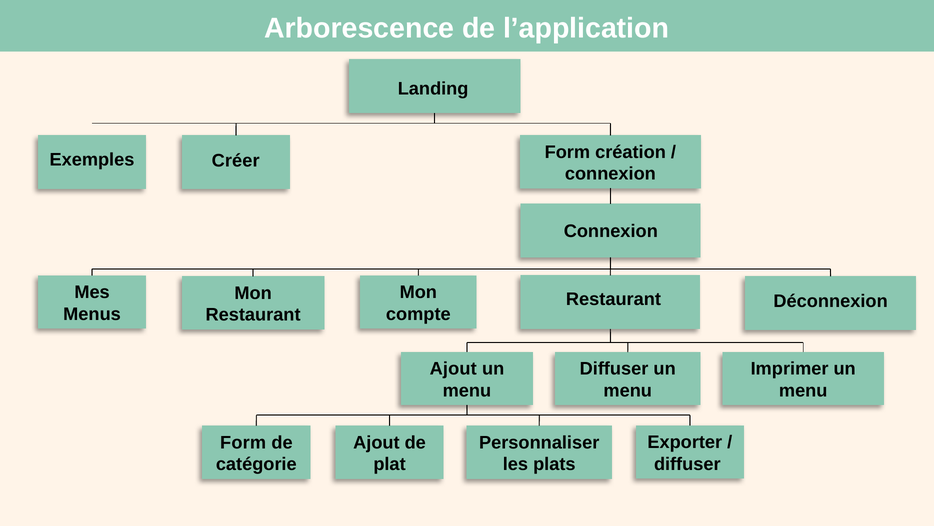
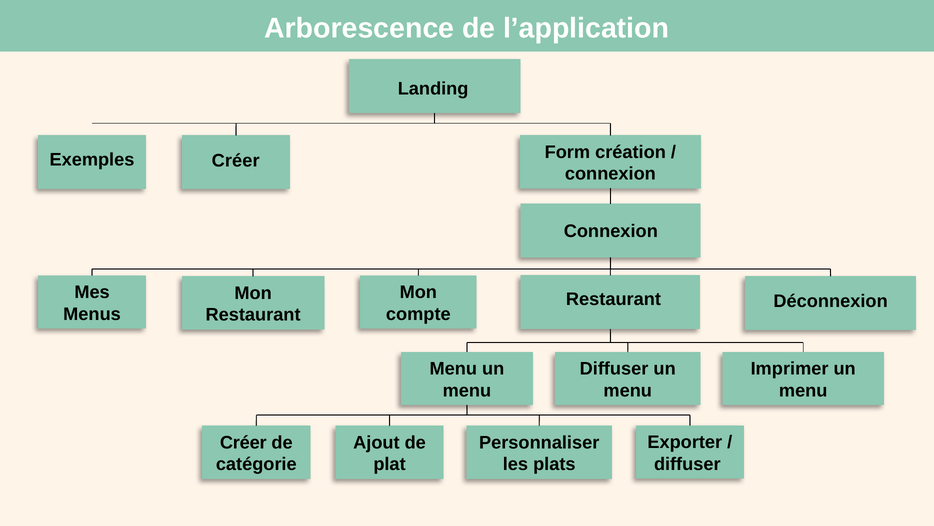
Ajout at (453, 368): Ajout -> Menu
Form at (243, 442): Form -> Créer
